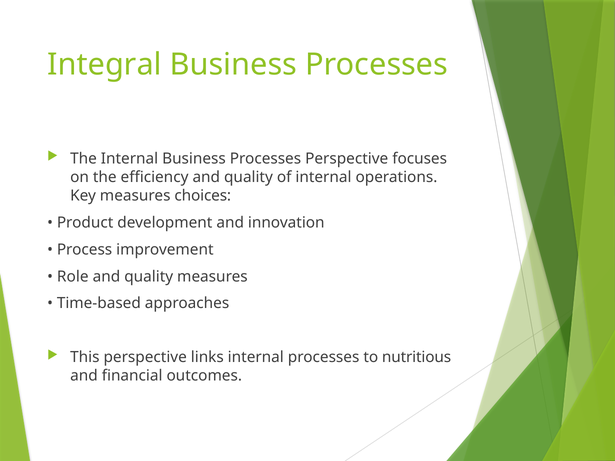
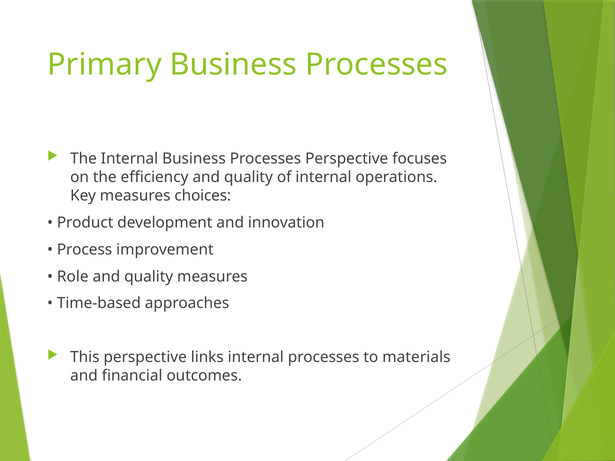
Integral: Integral -> Primary
nutritious: nutritious -> materials
